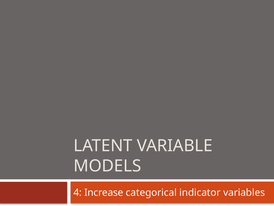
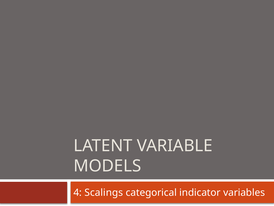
Increase: Increase -> Scalings
